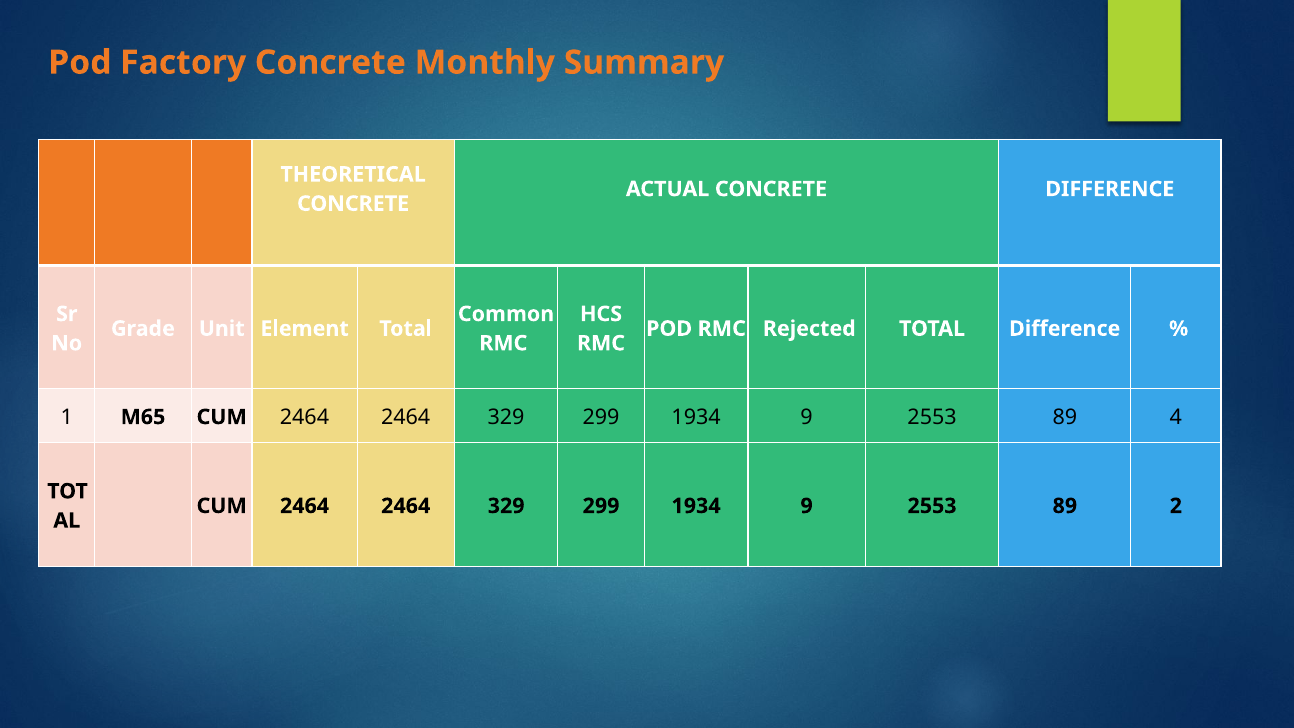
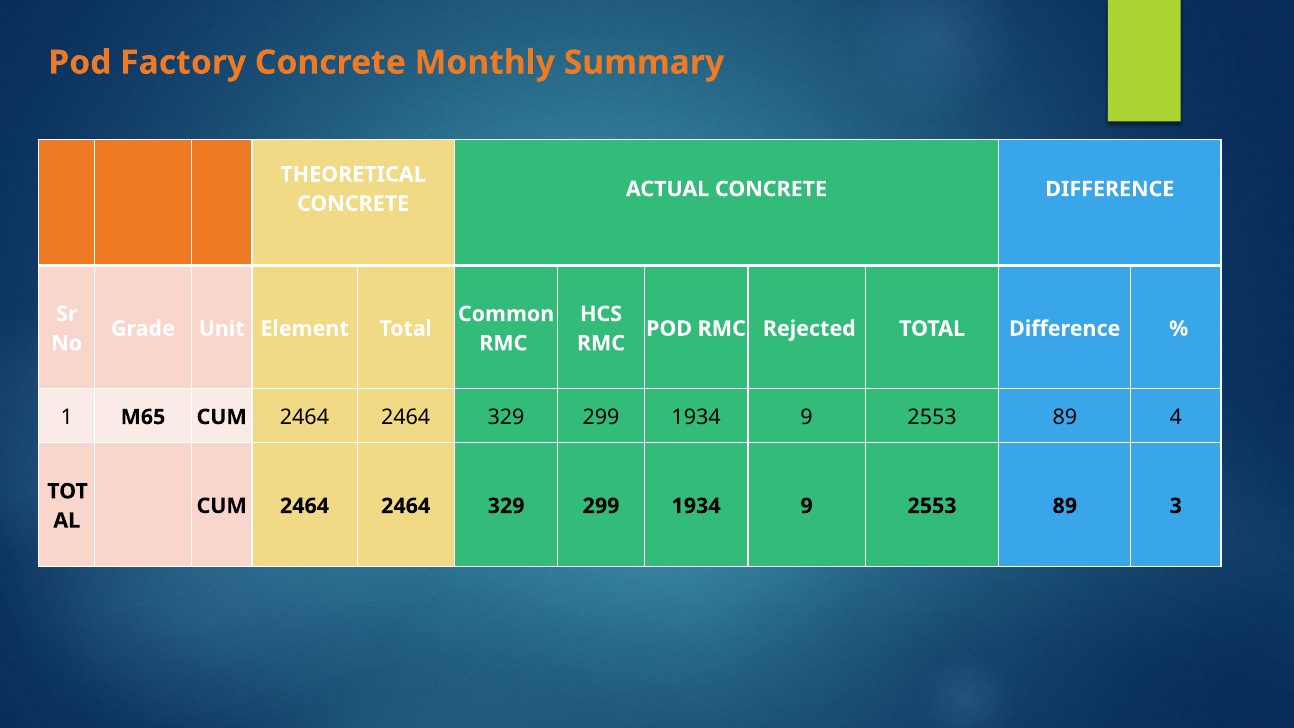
2: 2 -> 3
